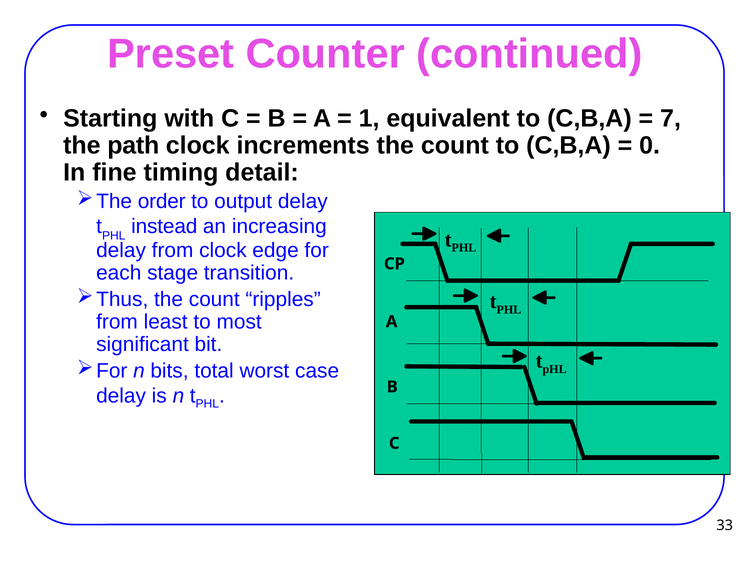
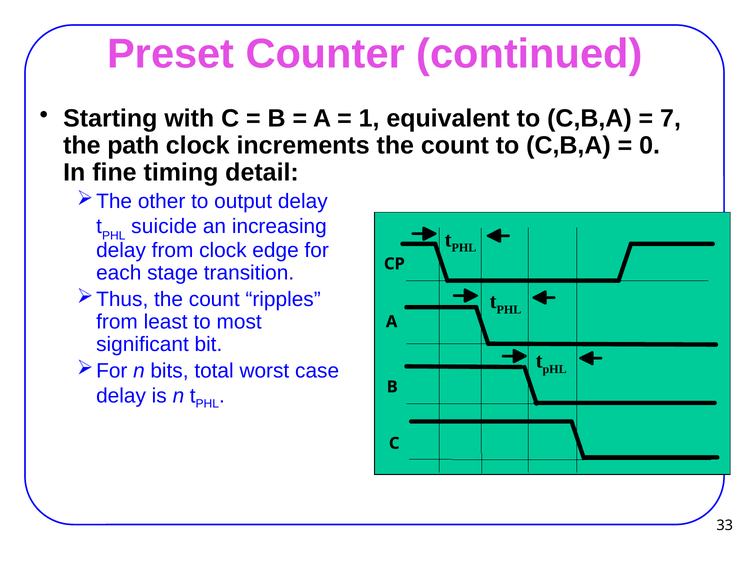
order: order -> other
instead: instead -> suicide
